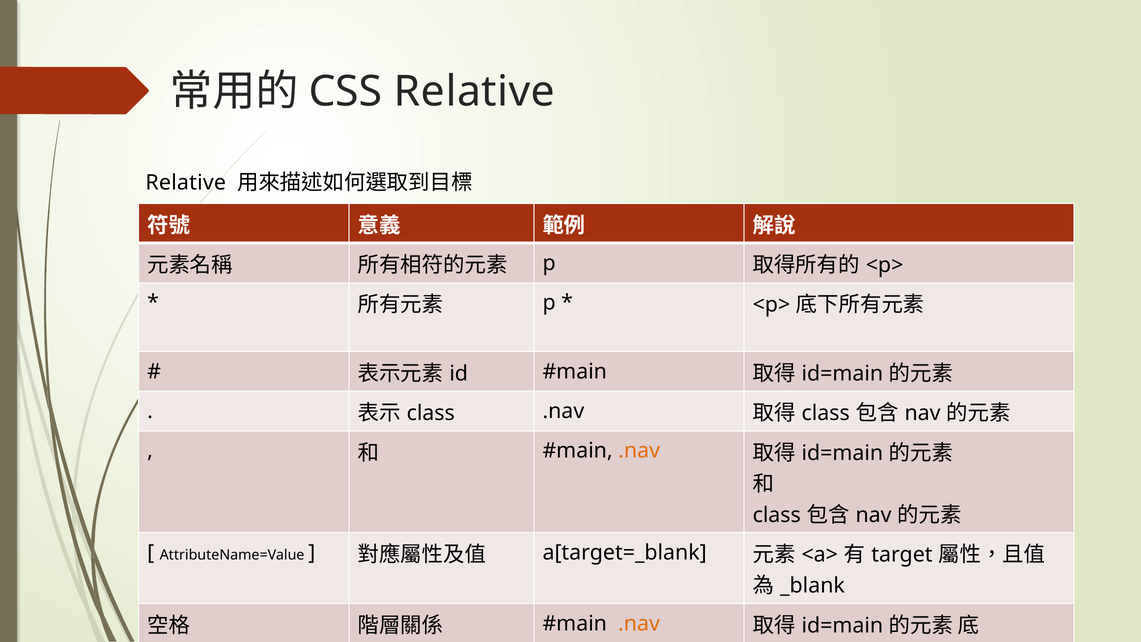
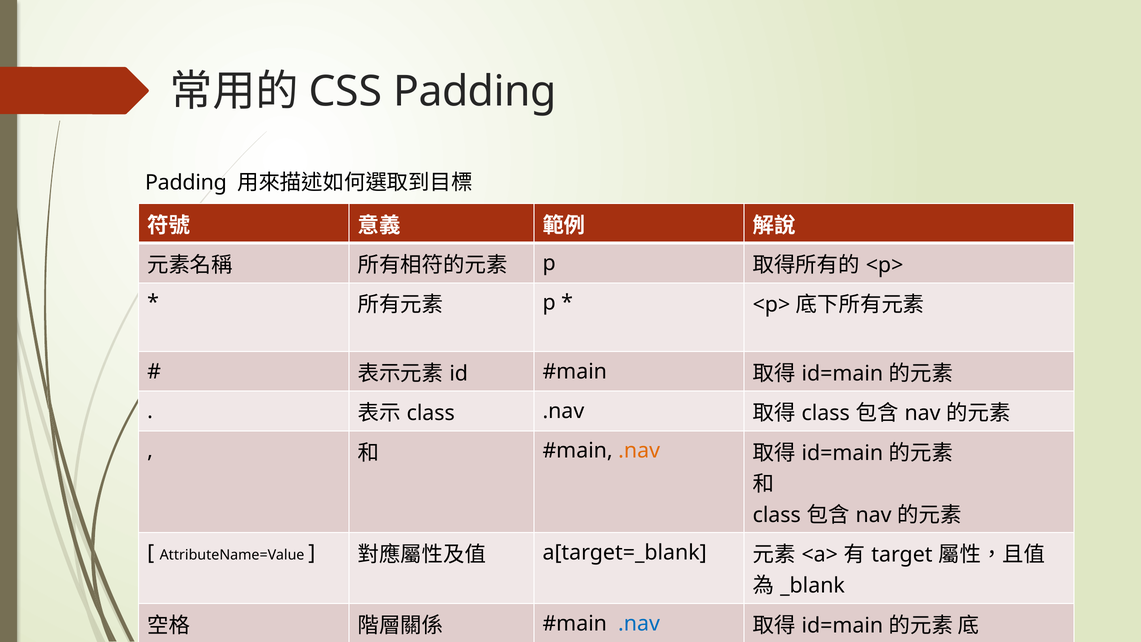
Relative at (475, 91): Relative -> Padding
Relative at (186, 183): Relative -> Padding
.nav at (639, 623) colour: orange -> blue
